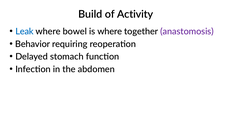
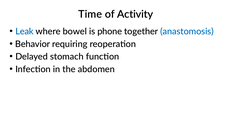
Build: Build -> Time
is where: where -> phone
anastomosis colour: purple -> blue
